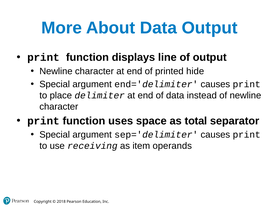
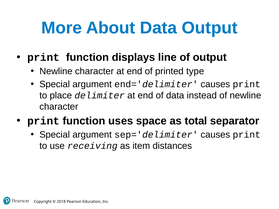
hide: hide -> type
operands: operands -> distances
